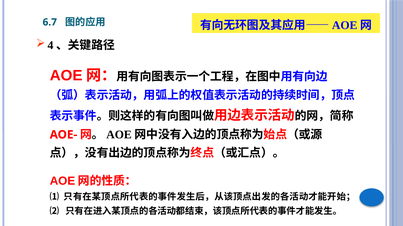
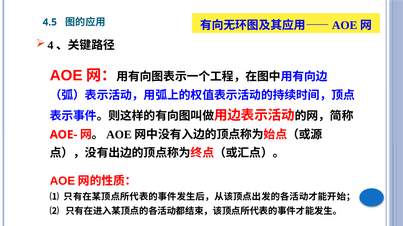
6.7: 6.7 -> 4.5
